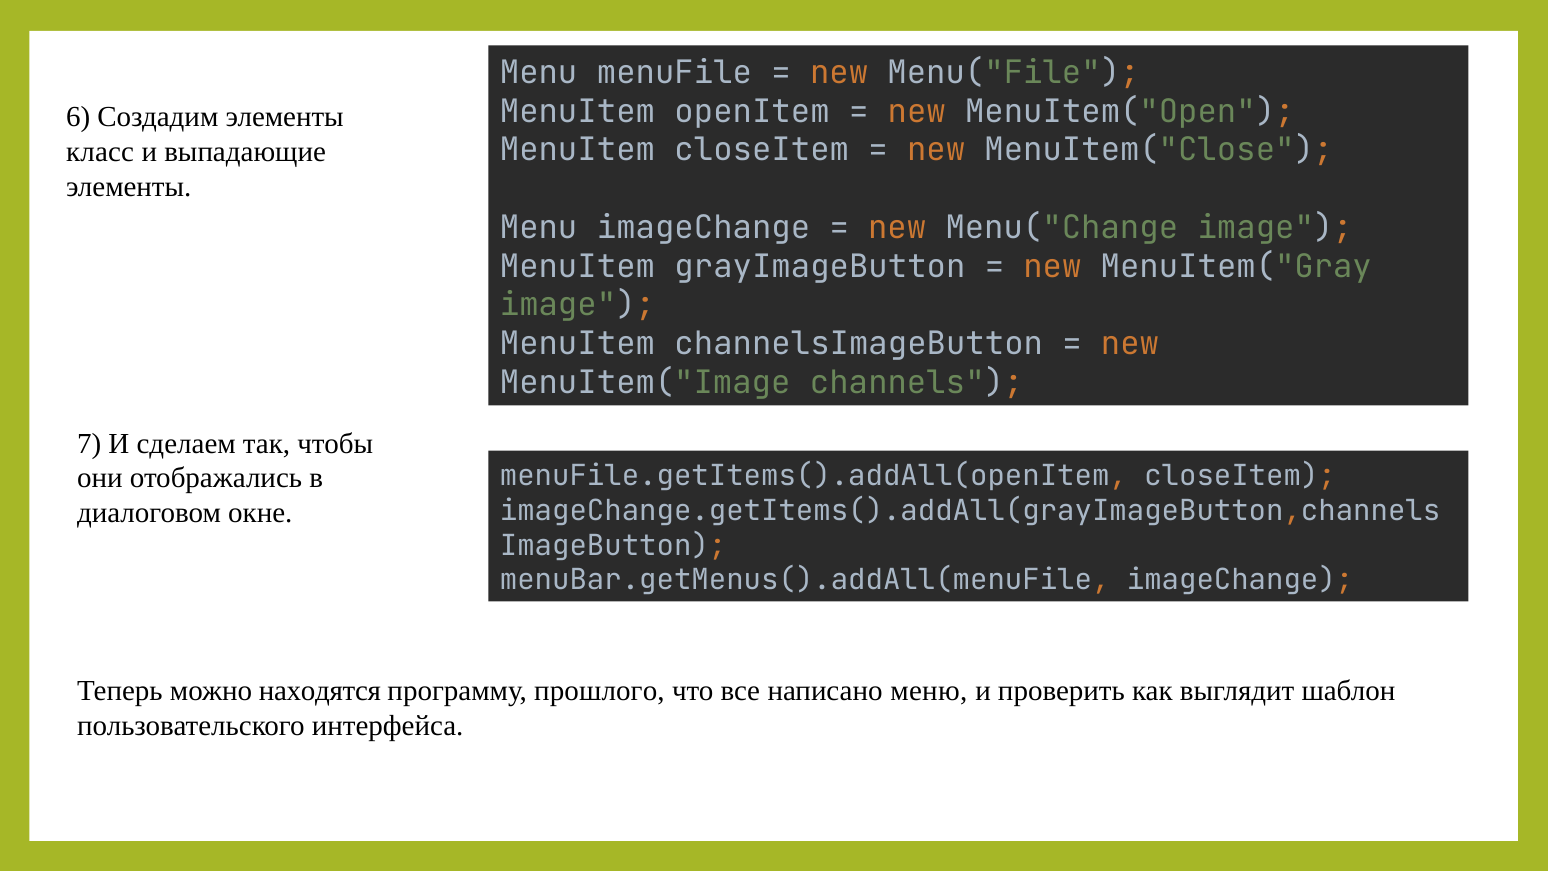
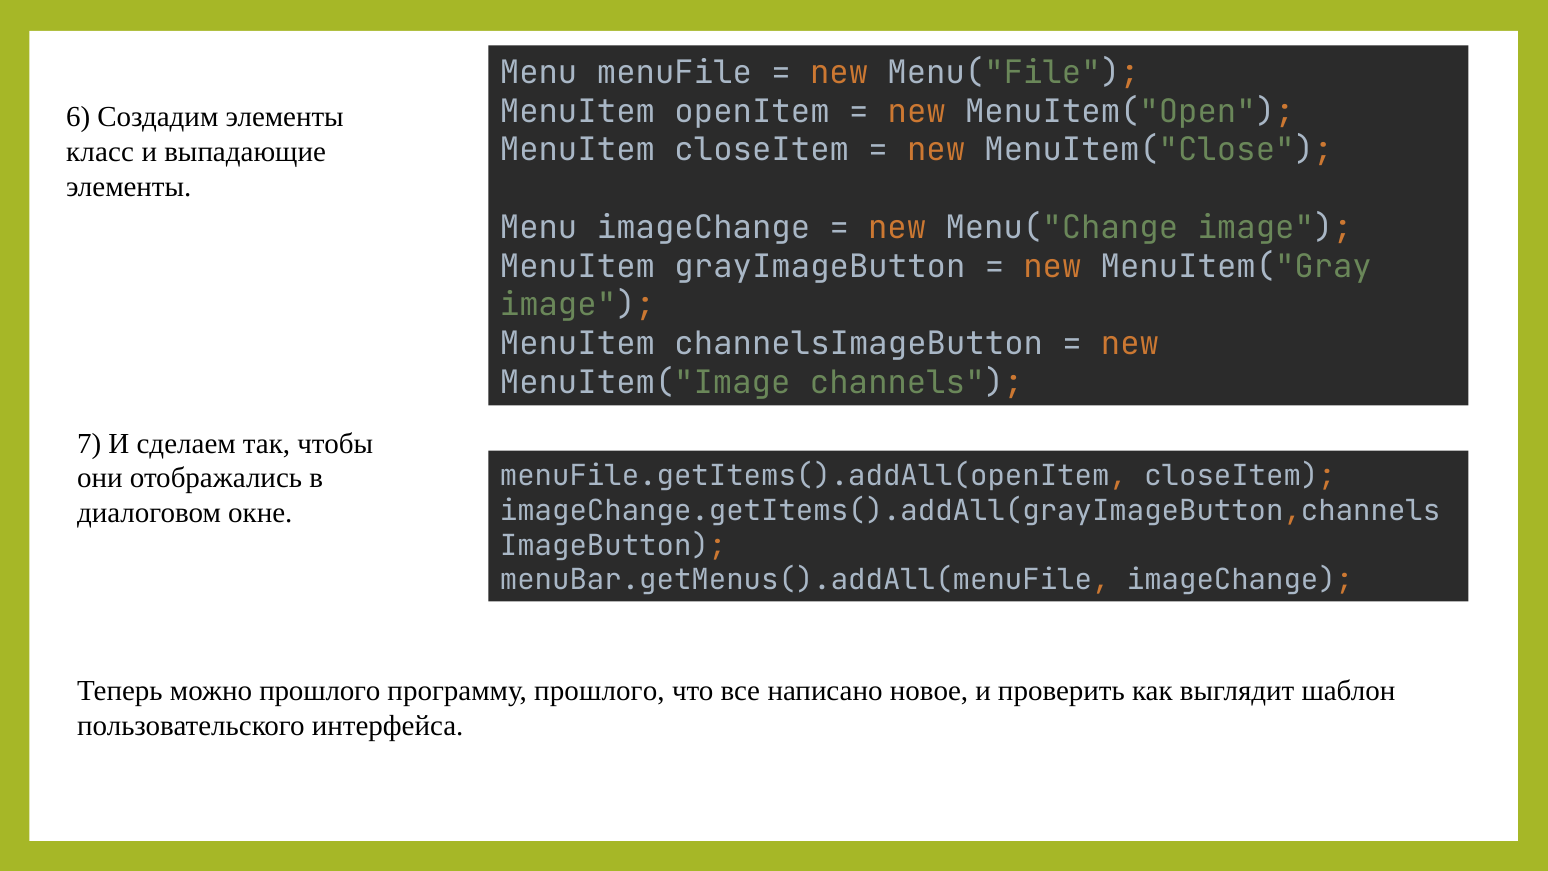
можно находятся: находятся -> прошлого
меню: меню -> новое
